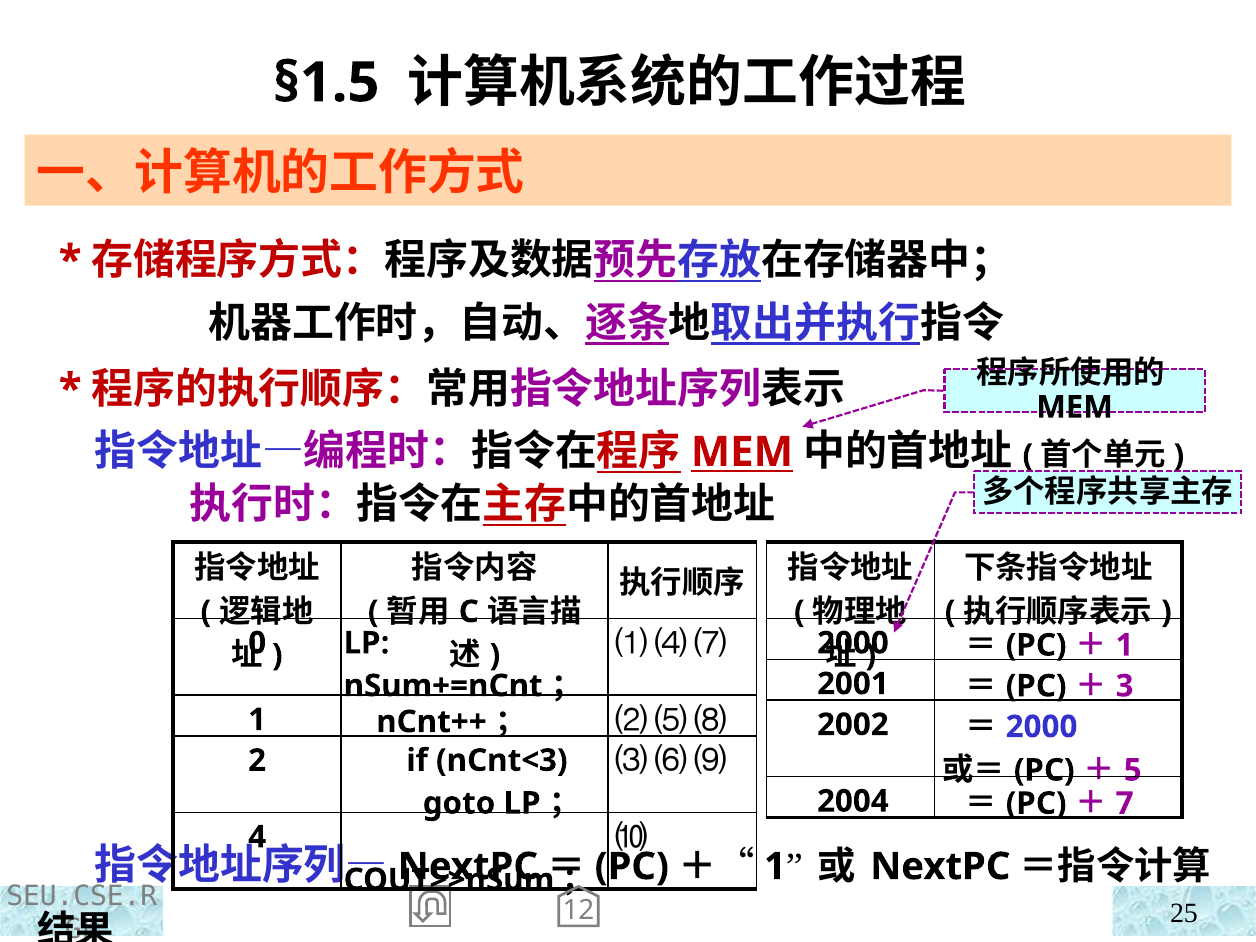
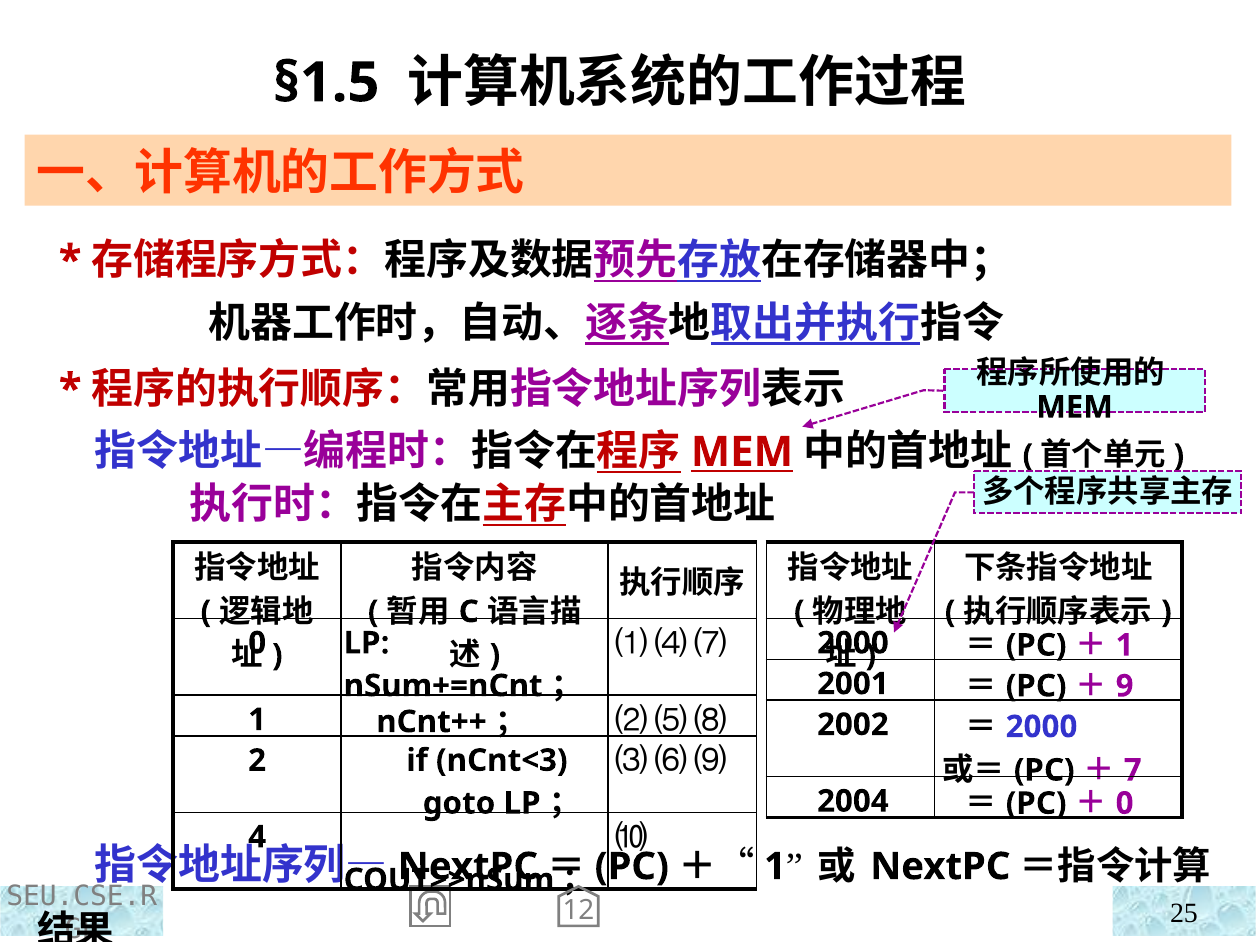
3: 3 -> 9
5: 5 -> 7
7 at (1125, 803): 7 -> 0
